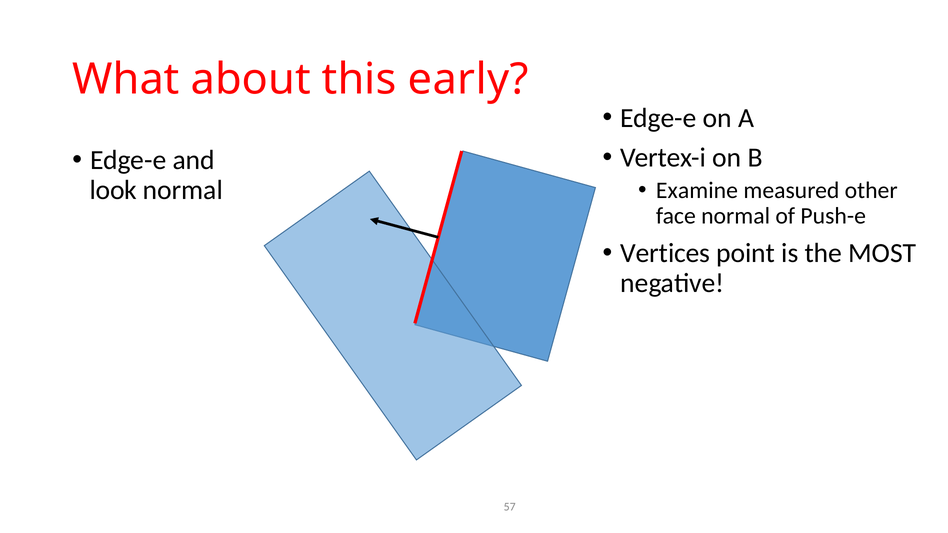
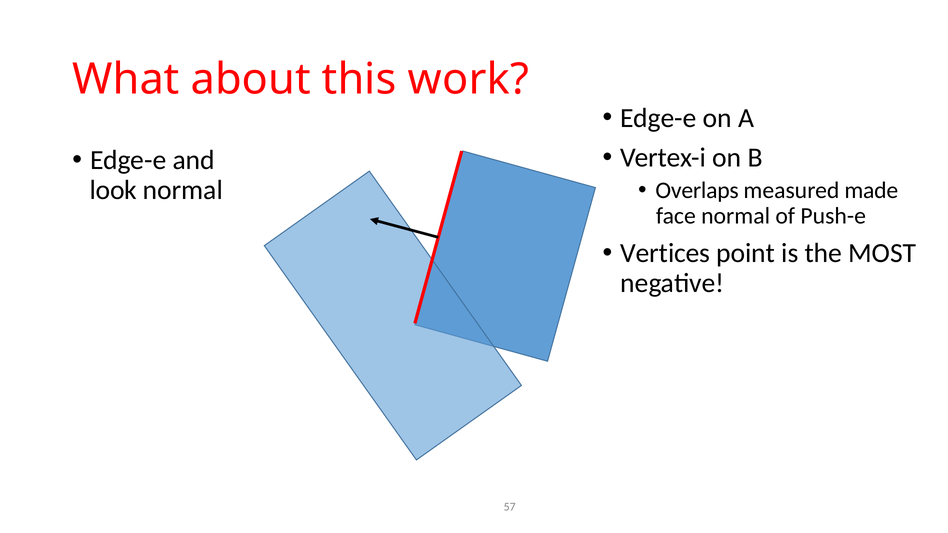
early: early -> work
Examine: Examine -> Overlaps
other: other -> made
